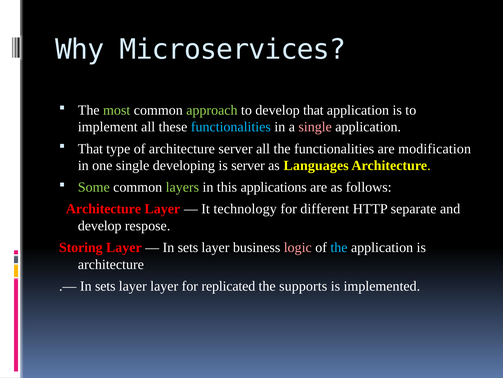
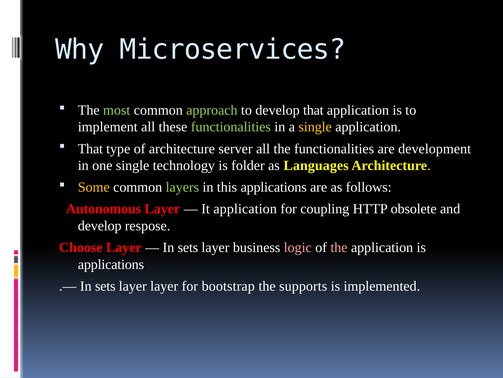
functionalities at (231, 127) colour: light blue -> light green
single at (315, 127) colour: pink -> yellow
modification: modification -> development
developing: developing -> technology
is server: server -> folder
Some colour: light green -> yellow
Architecture at (104, 209): Architecture -> Autonomous
It technology: technology -> application
different: different -> coupling
separate: separate -> obsolete
Storing: Storing -> Choose
the at (339, 247) colour: light blue -> pink
architecture at (111, 264): architecture -> applications
replicated: replicated -> bootstrap
